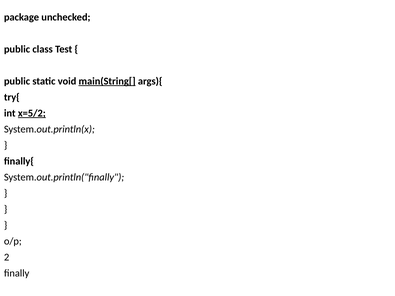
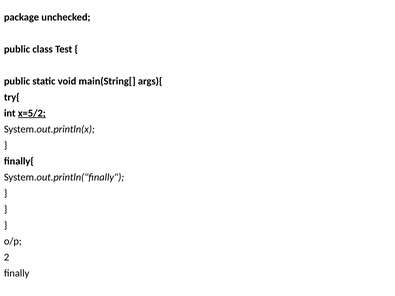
main(String[ underline: present -> none
